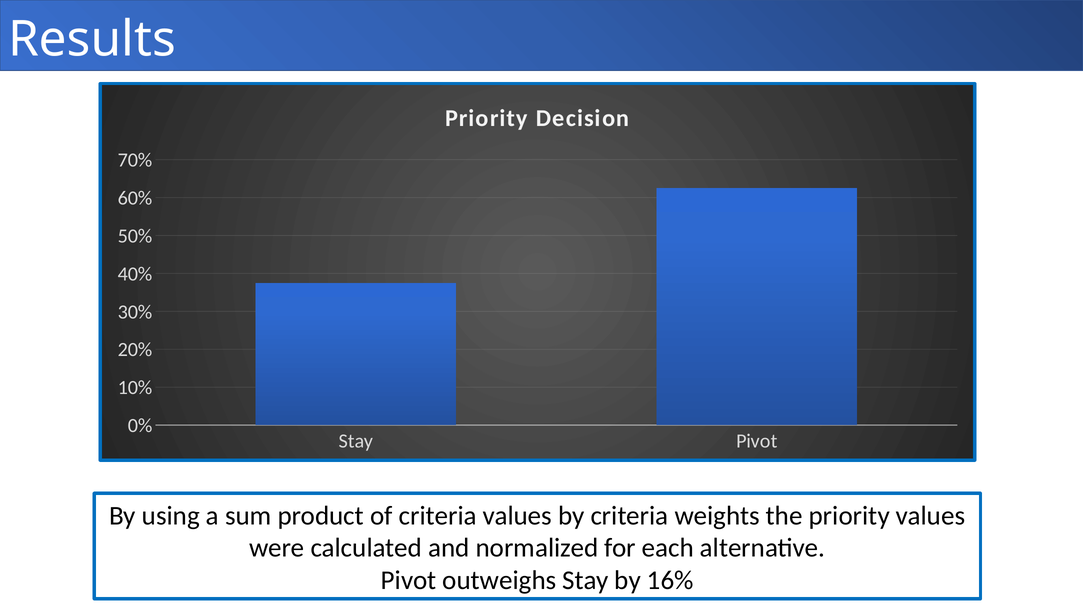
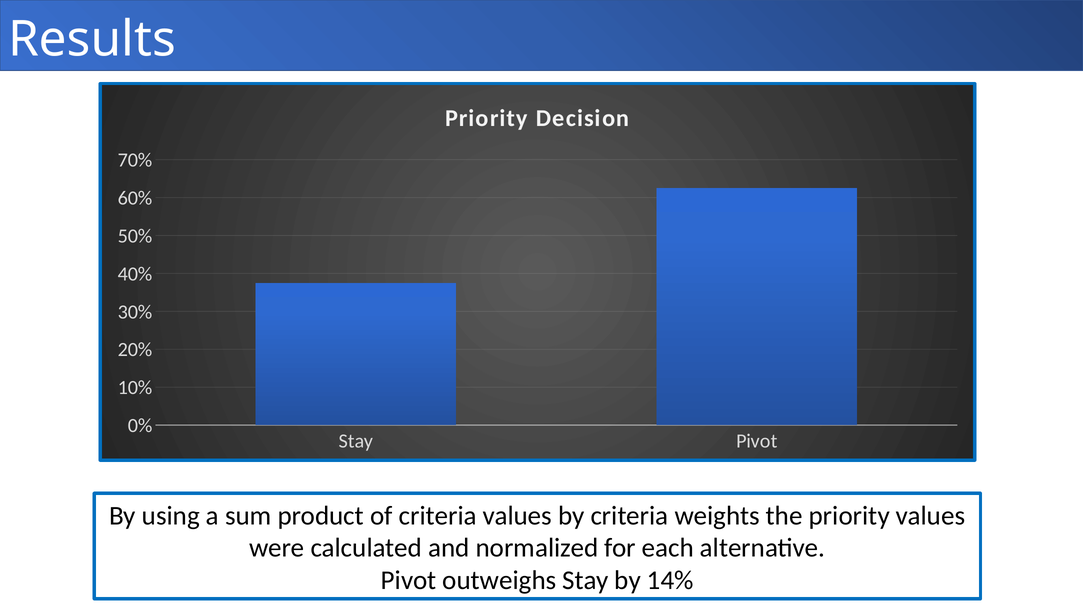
16%: 16% -> 14%
